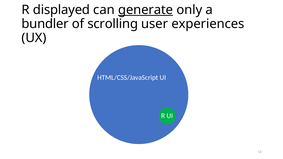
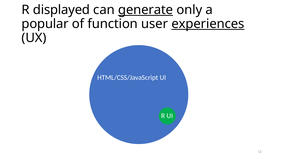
bundler: bundler -> popular
scrolling: scrolling -> function
experiences underline: none -> present
